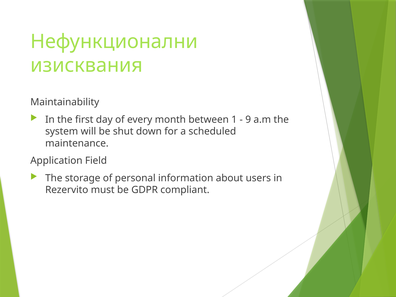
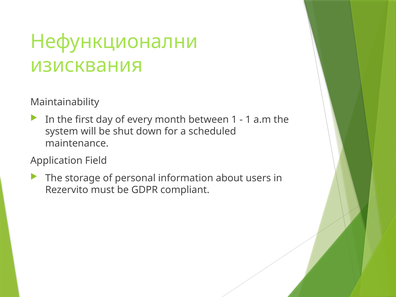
9 at (248, 120): 9 -> 1
